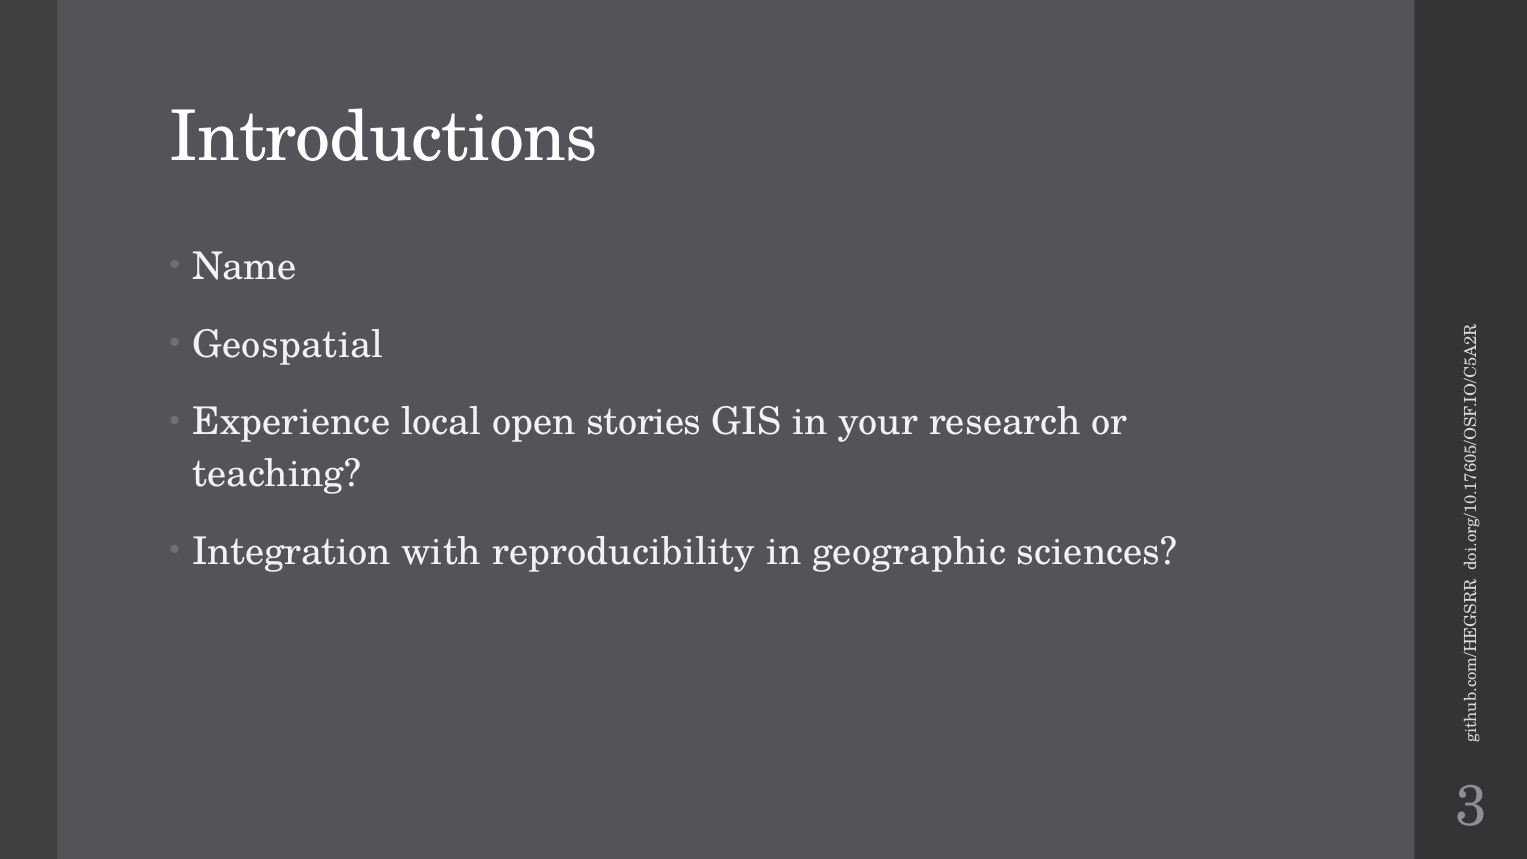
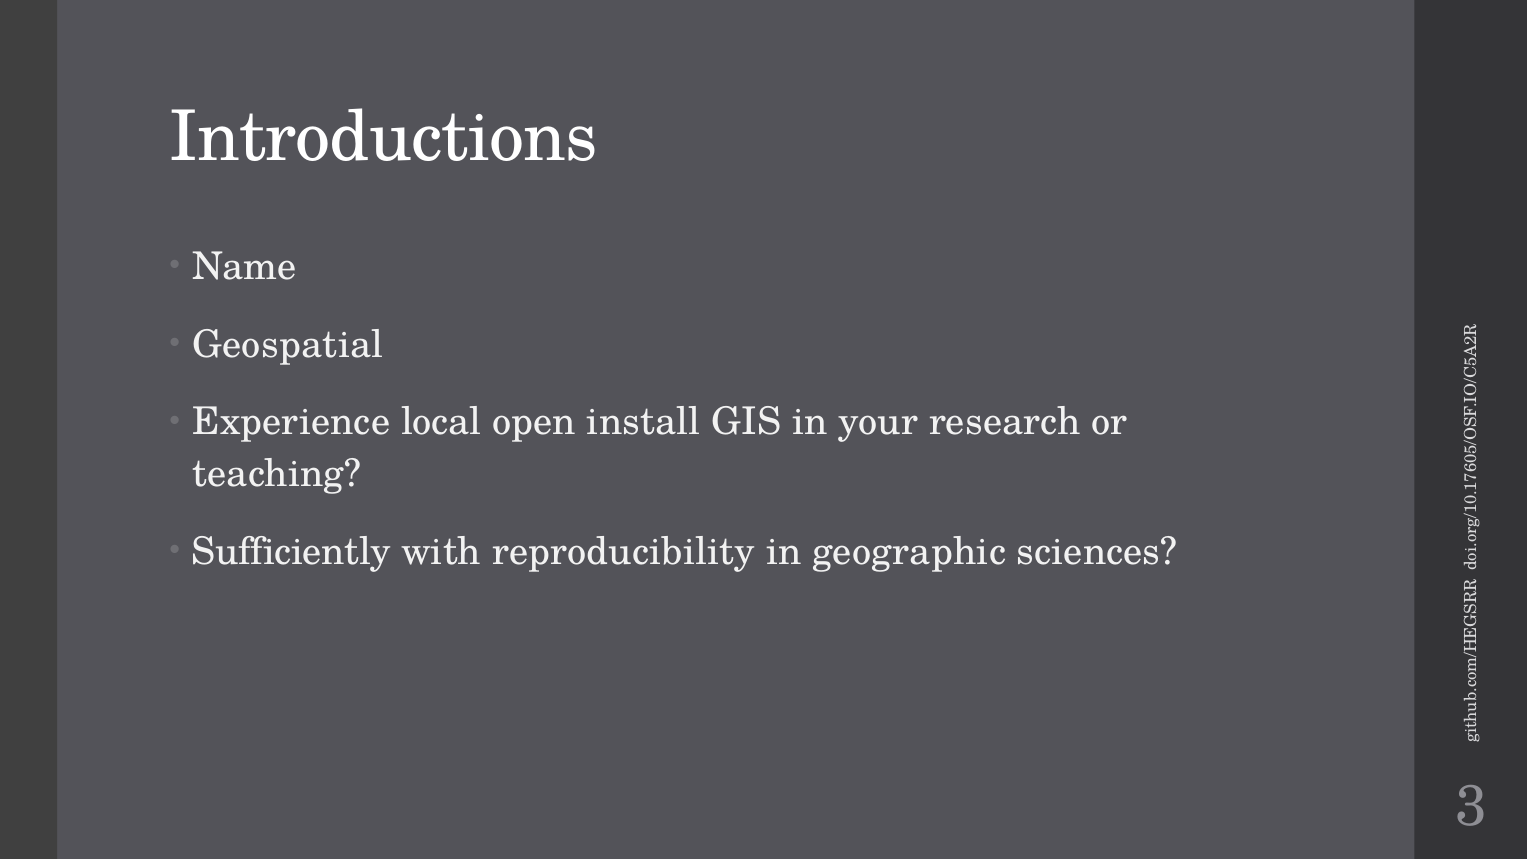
stories: stories -> install
Integration: Integration -> Sufficiently
